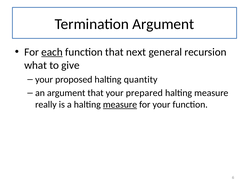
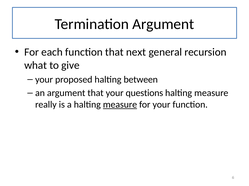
each underline: present -> none
quantity: quantity -> between
prepared: prepared -> questions
